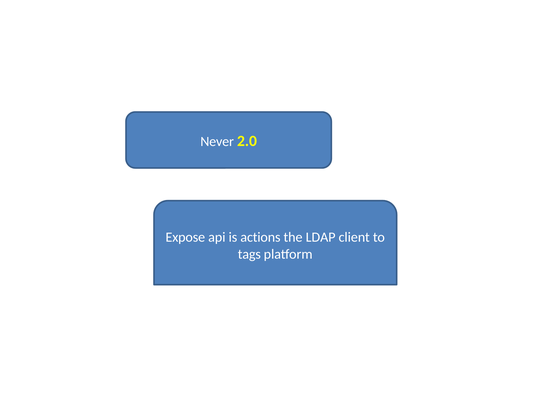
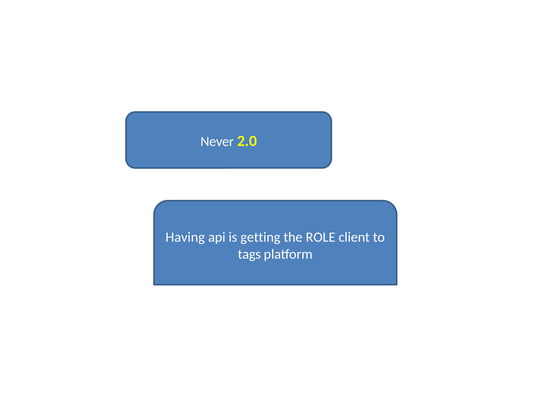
Expose: Expose -> Having
actions: actions -> getting
LDAP: LDAP -> ROLE
